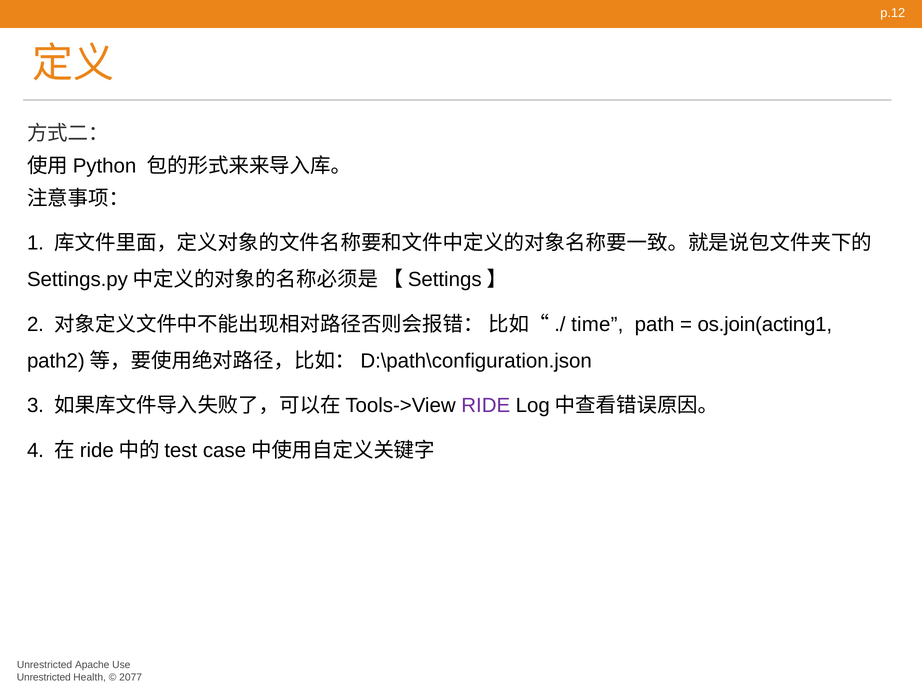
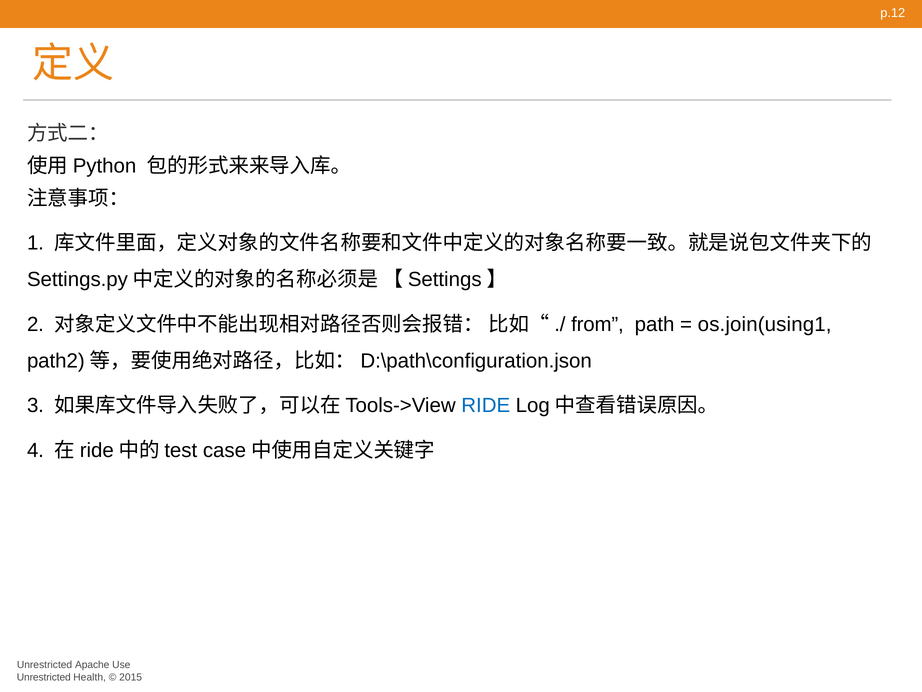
time: time -> from
os.join(acting1: os.join(acting1 -> os.join(using1
RIDE colour: purple -> blue
2077: 2077 -> 2015
